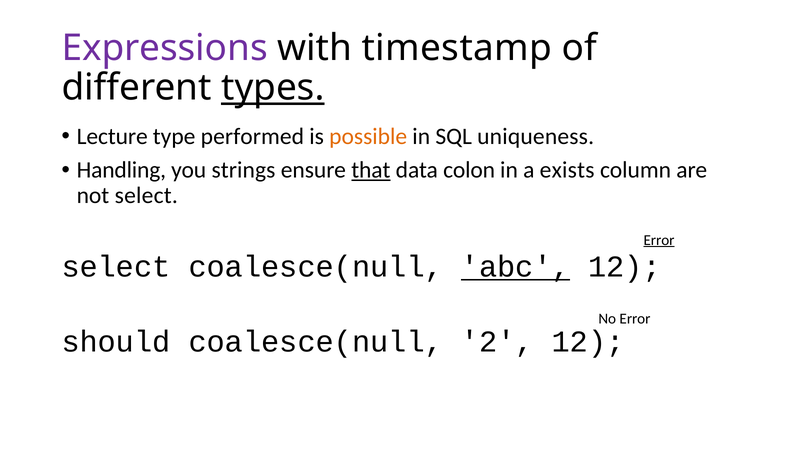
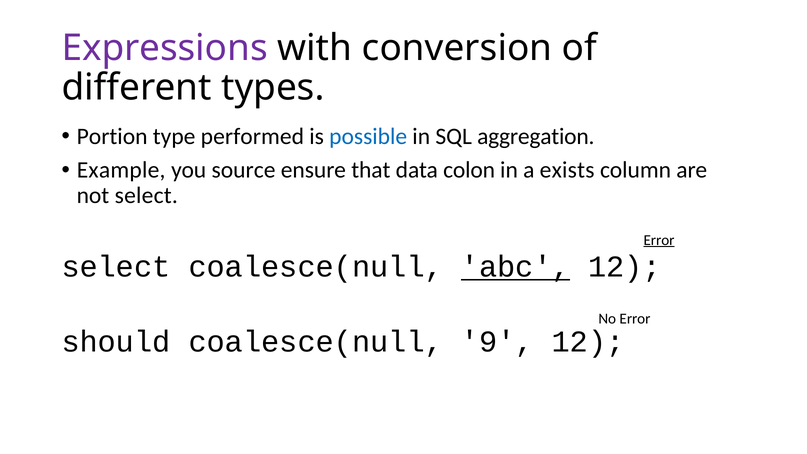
timestamp: timestamp -> conversion
types underline: present -> none
Lecture: Lecture -> Portion
possible colour: orange -> blue
uniqueness: uniqueness -> aggregation
Handling: Handling -> Example
strings: strings -> source
that underline: present -> none
2: 2 -> 9
